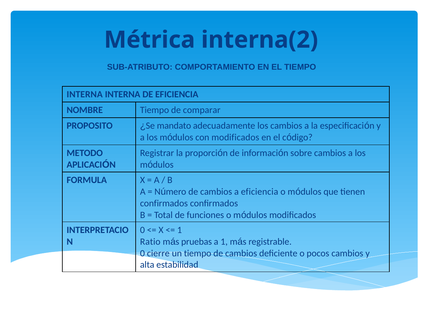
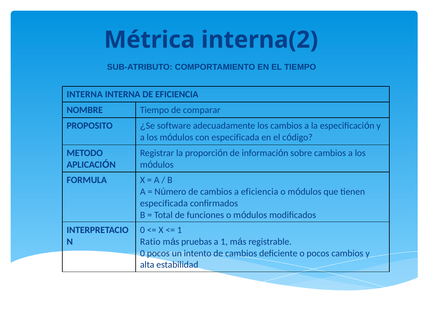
mandato: mandato -> software
con modificados: modificados -> especificada
confirmados at (164, 203): confirmados -> especificada
0 cierre: cierre -> pocos
un tiempo: tiempo -> intento
